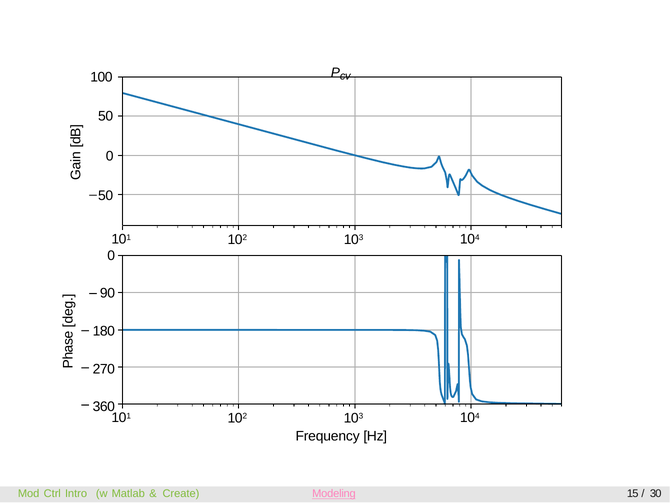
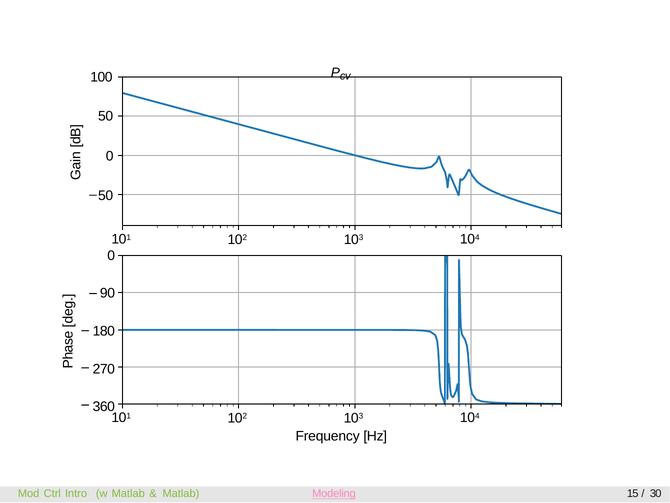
Create at (181, 494): Create -> Matlab
